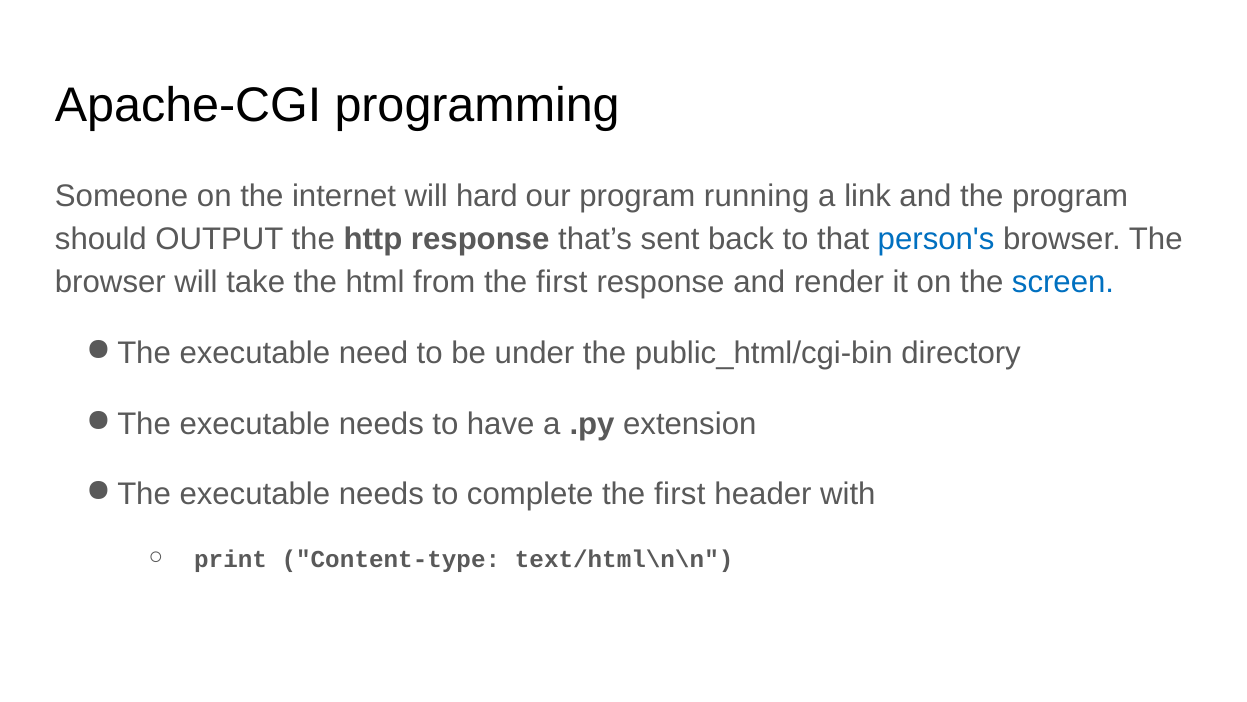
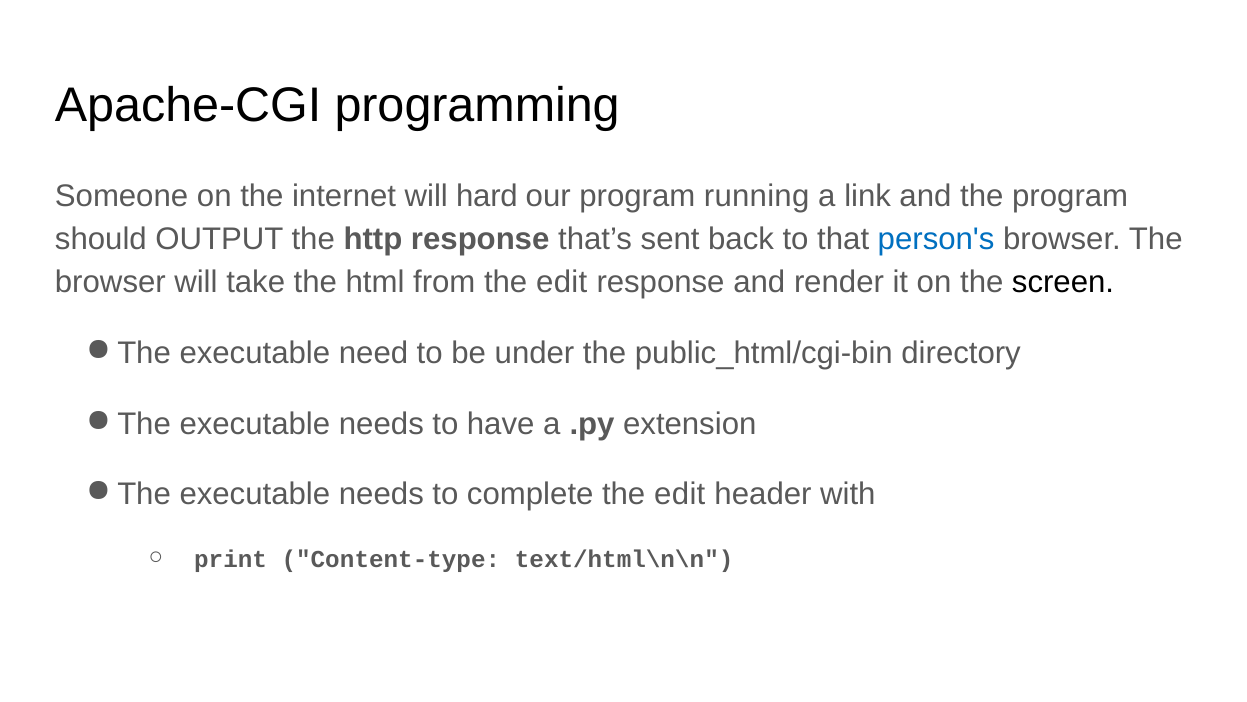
from the first: first -> edit
screen colour: blue -> black
complete the first: first -> edit
